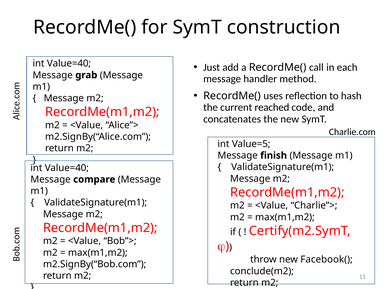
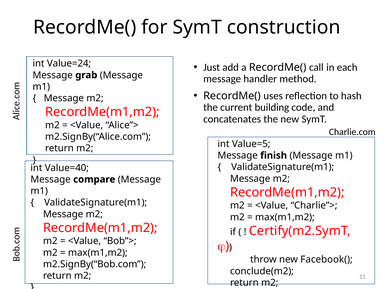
Value=40 at (69, 64): Value=40 -> Value=24
reached: reached -> building
